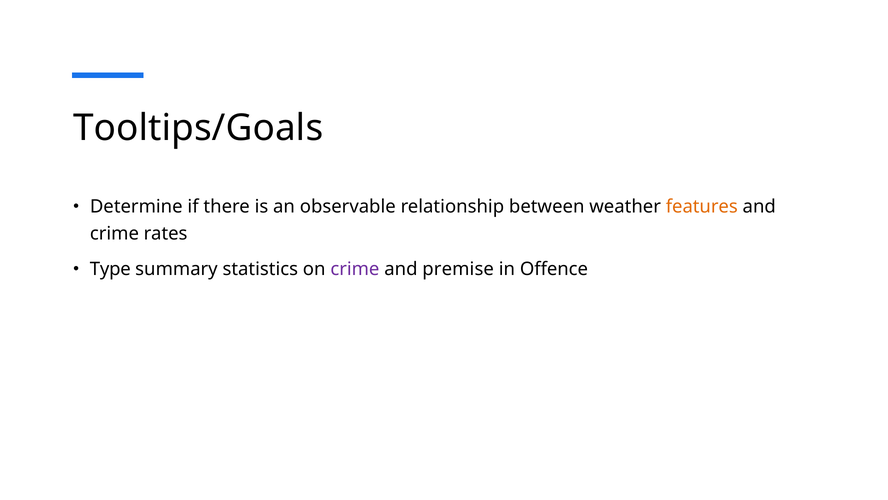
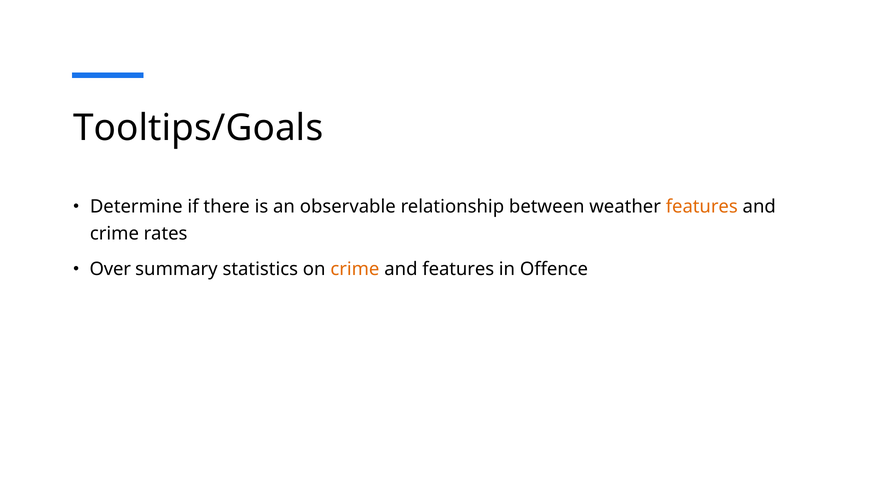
Type: Type -> Over
crime at (355, 269) colour: purple -> orange
and premise: premise -> features
